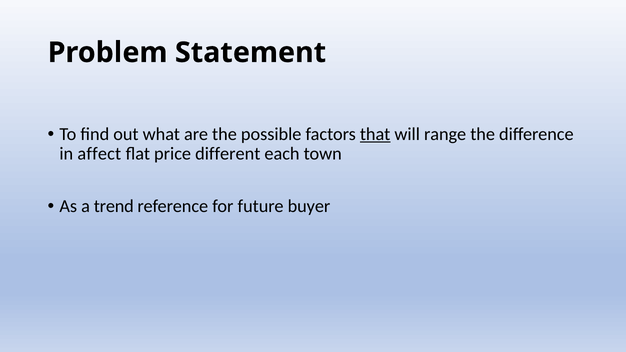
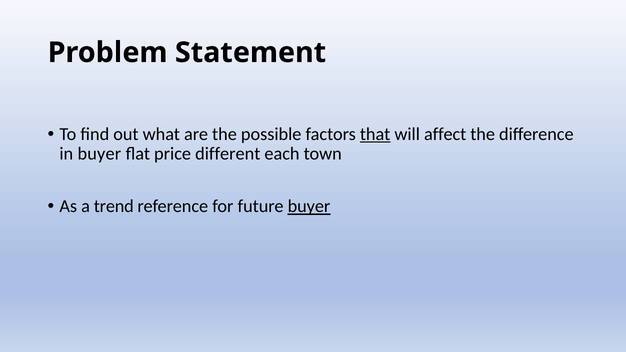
range: range -> affect
in affect: affect -> buyer
buyer at (309, 207) underline: none -> present
